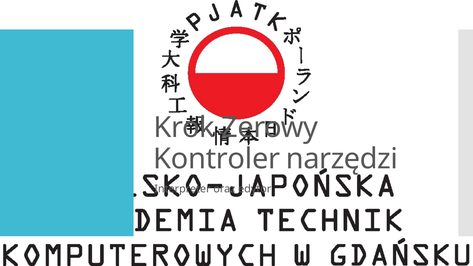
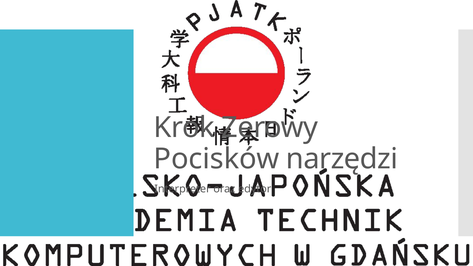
Kontroler: Kontroler -> Pocisków
